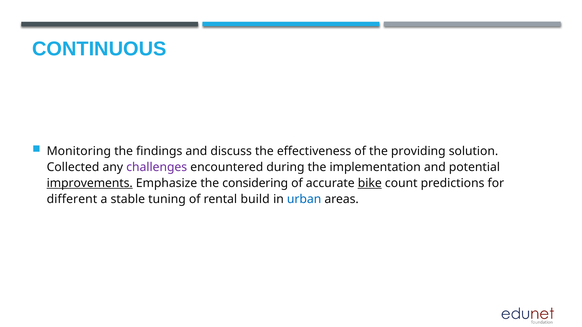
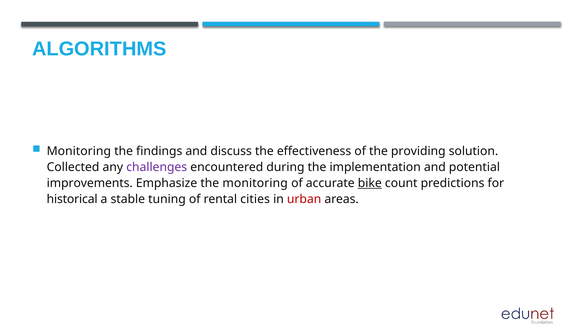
CONTINUOUS: CONTINUOUS -> ALGORITHMS
improvements underline: present -> none
the considering: considering -> monitoring
different: different -> historical
build: build -> cities
urban colour: blue -> red
